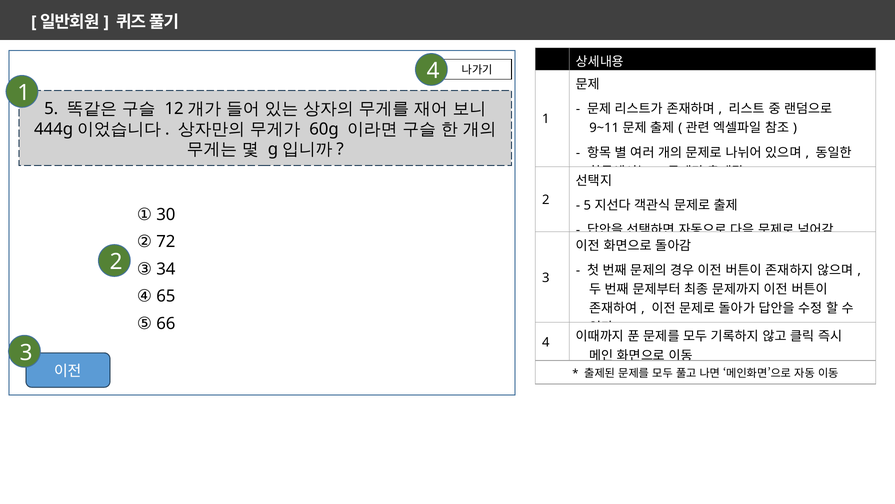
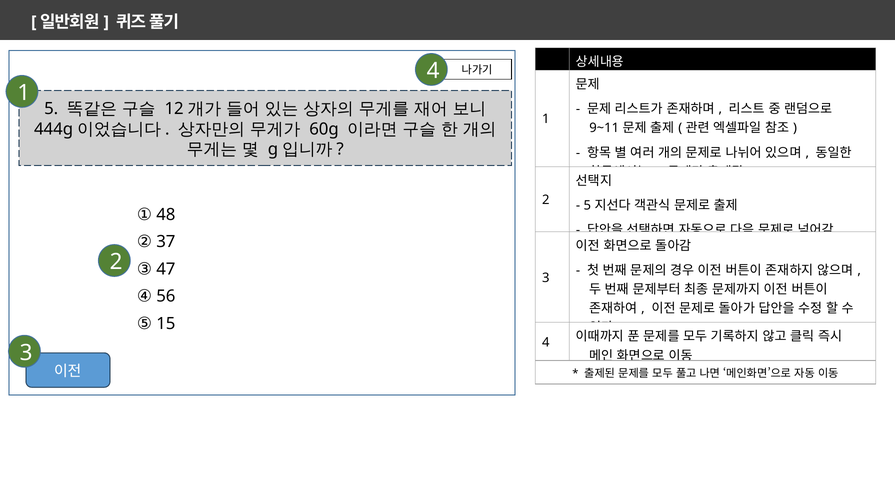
30: 30 -> 48
72: 72 -> 37
34: 34 -> 47
65: 65 -> 56
66: 66 -> 15
